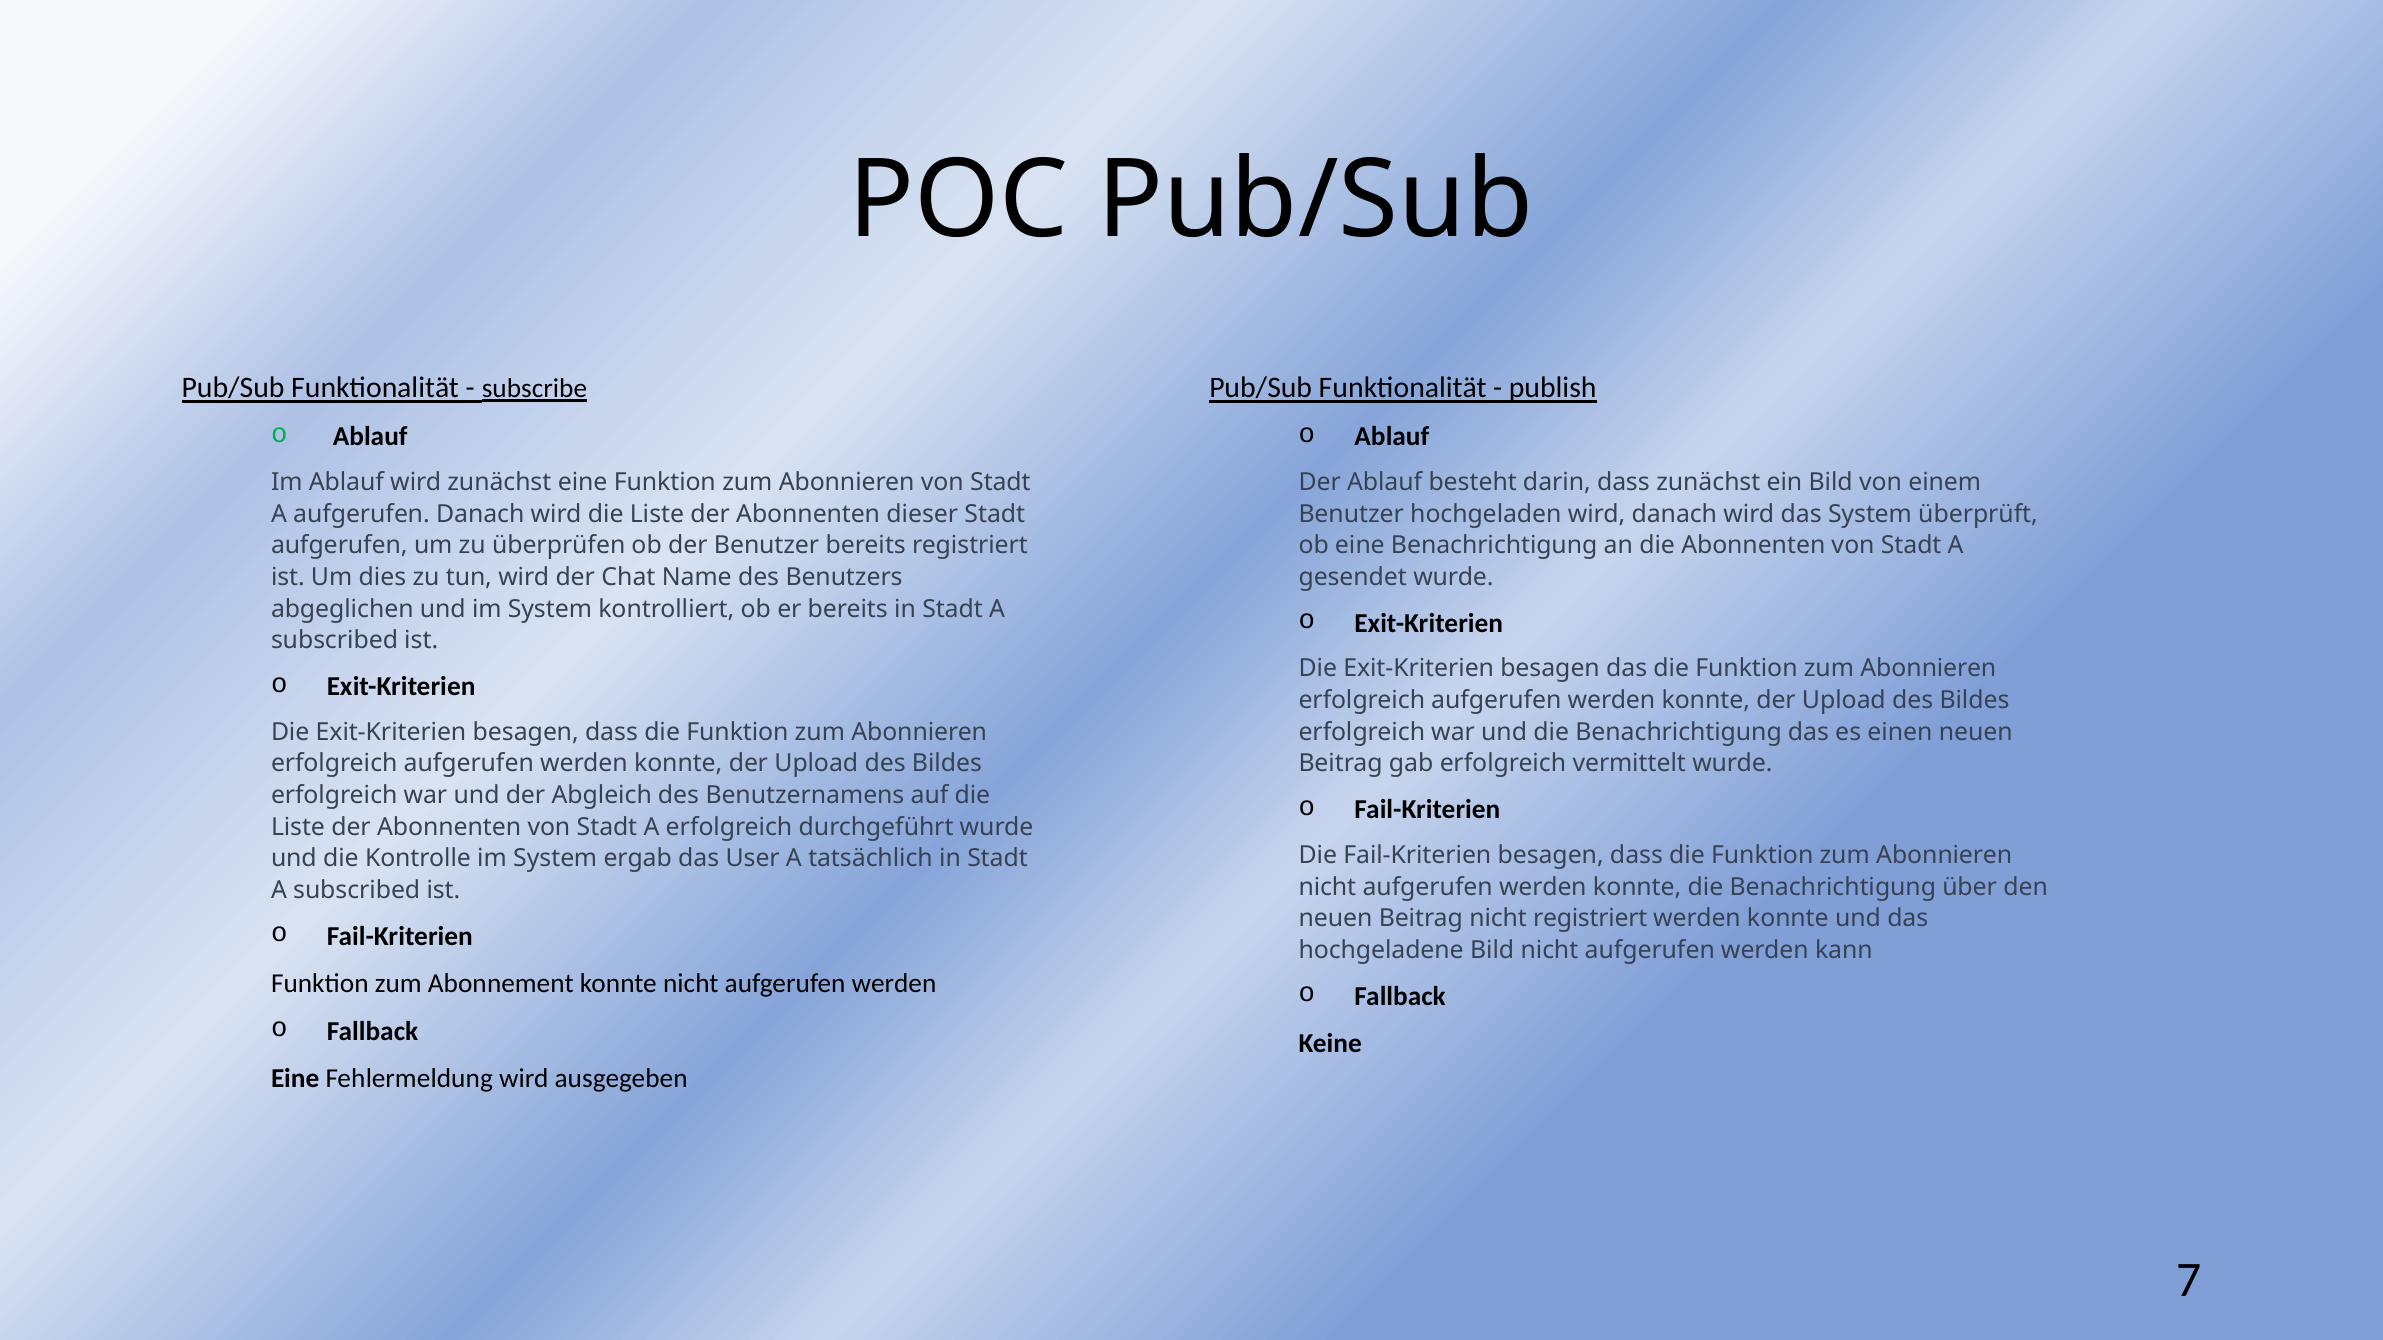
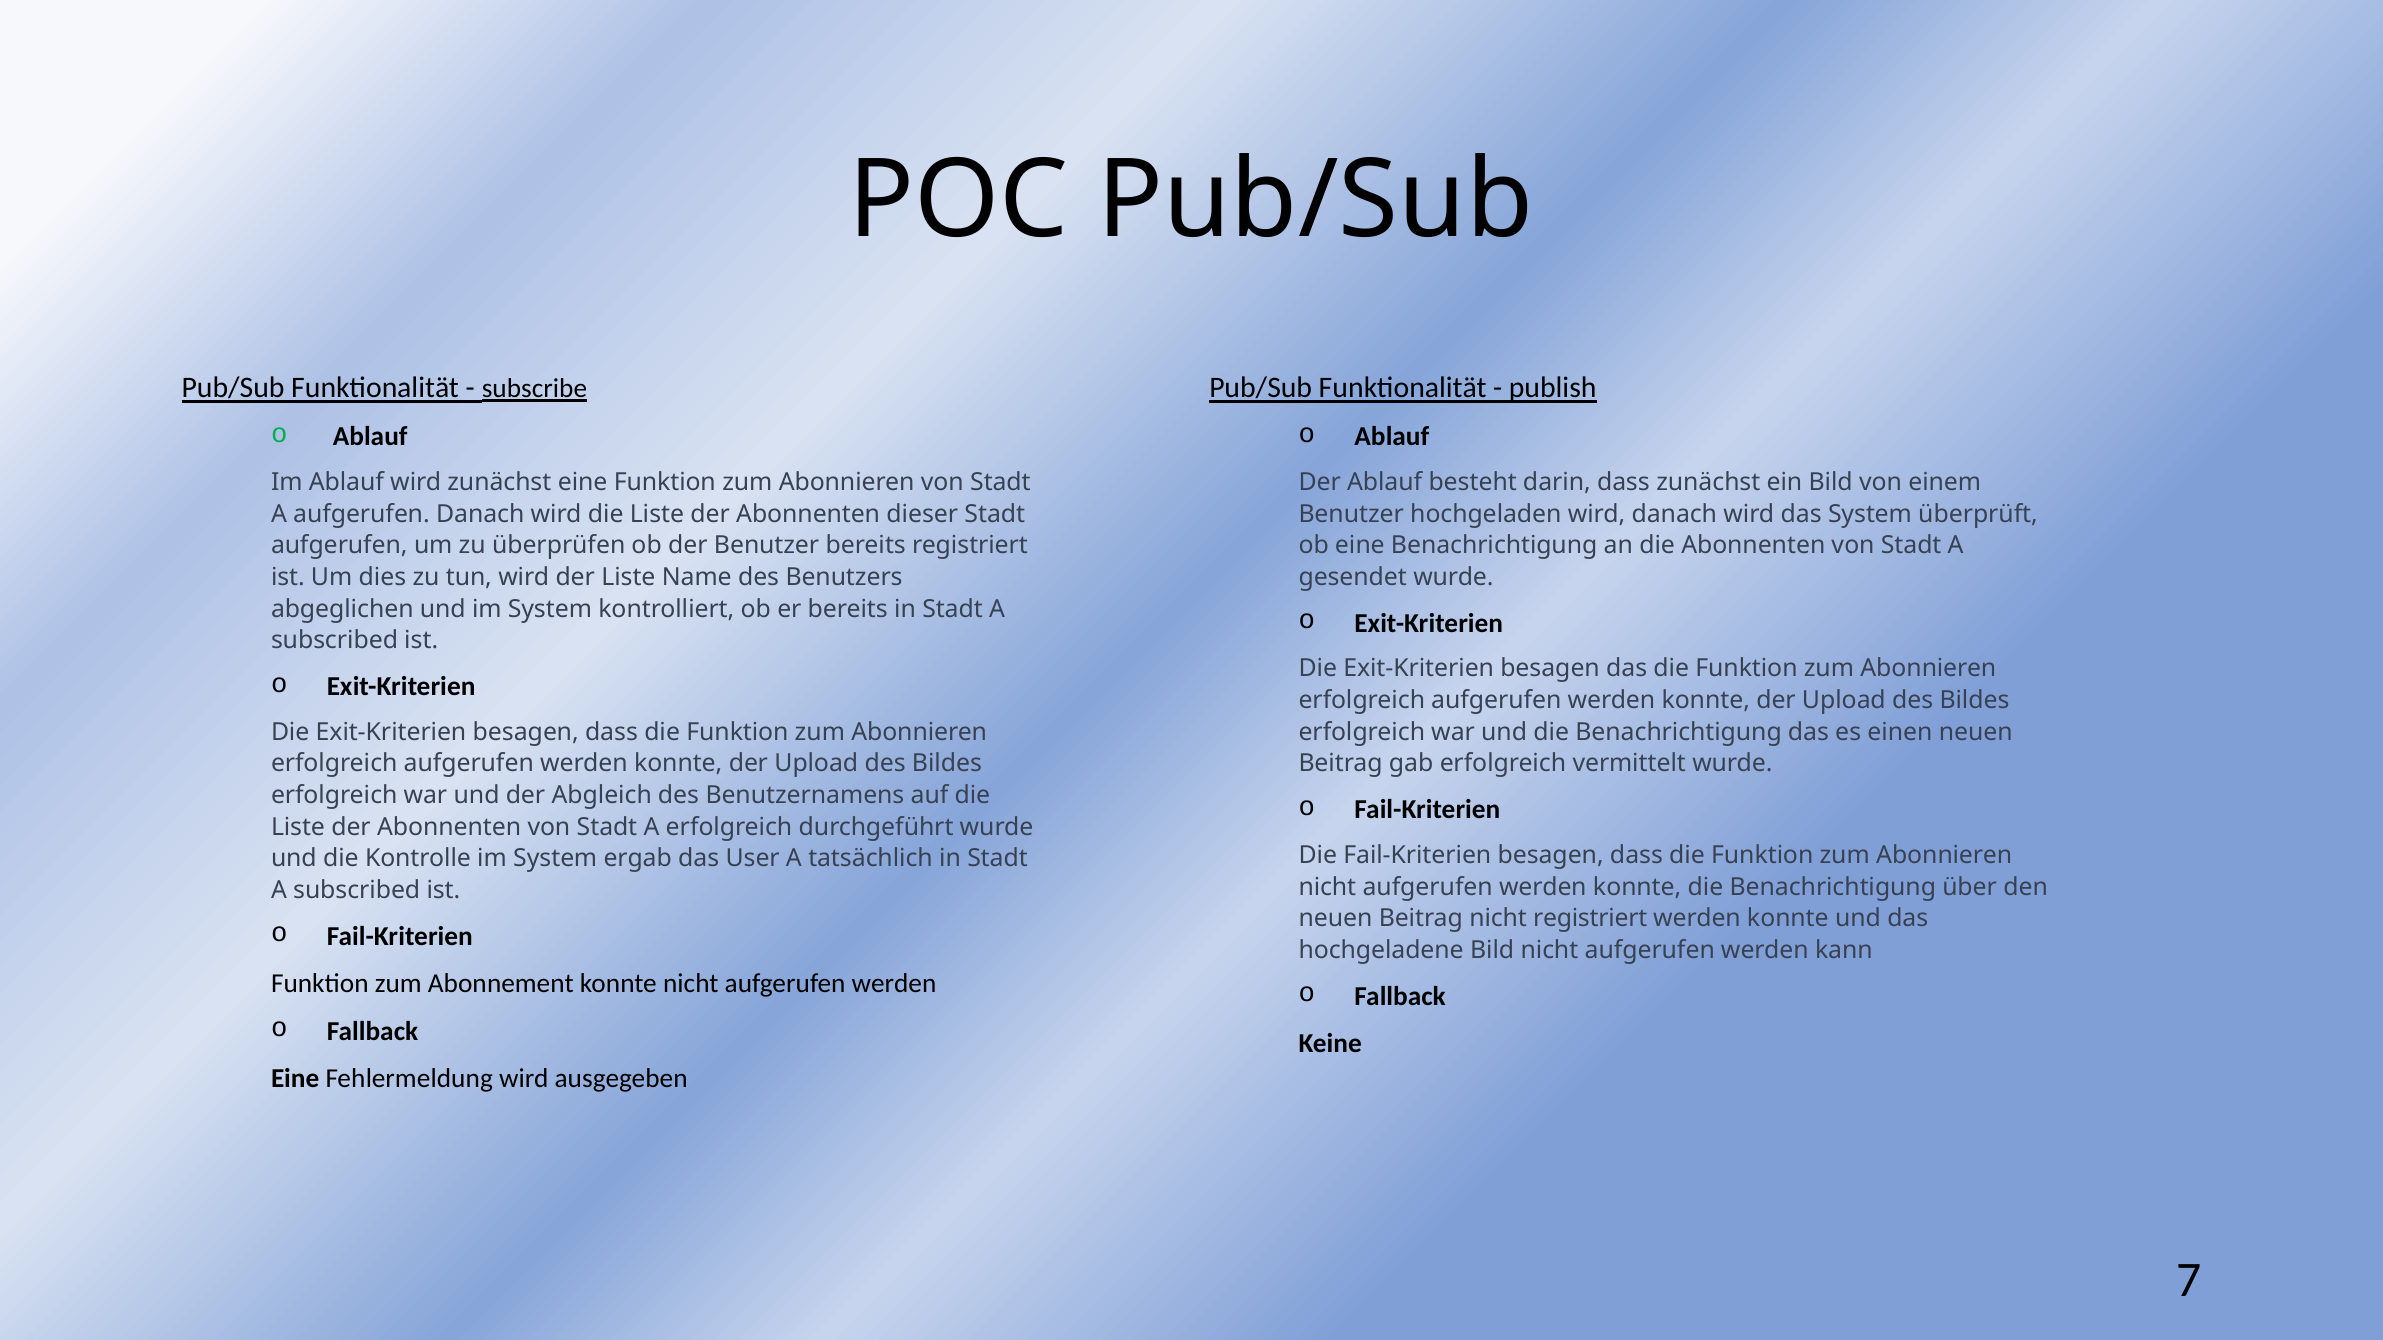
der Chat: Chat -> Liste
